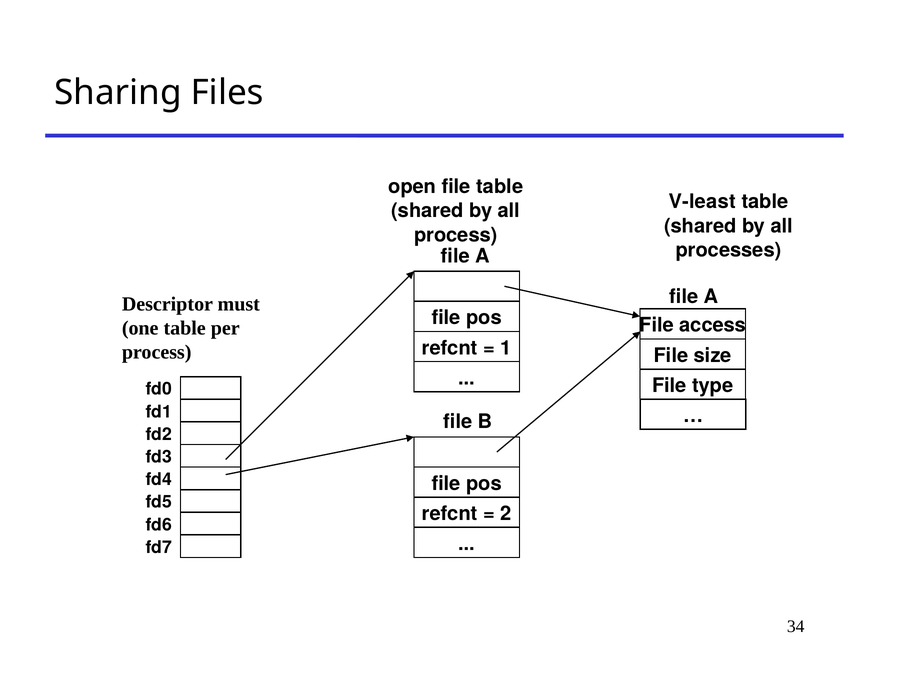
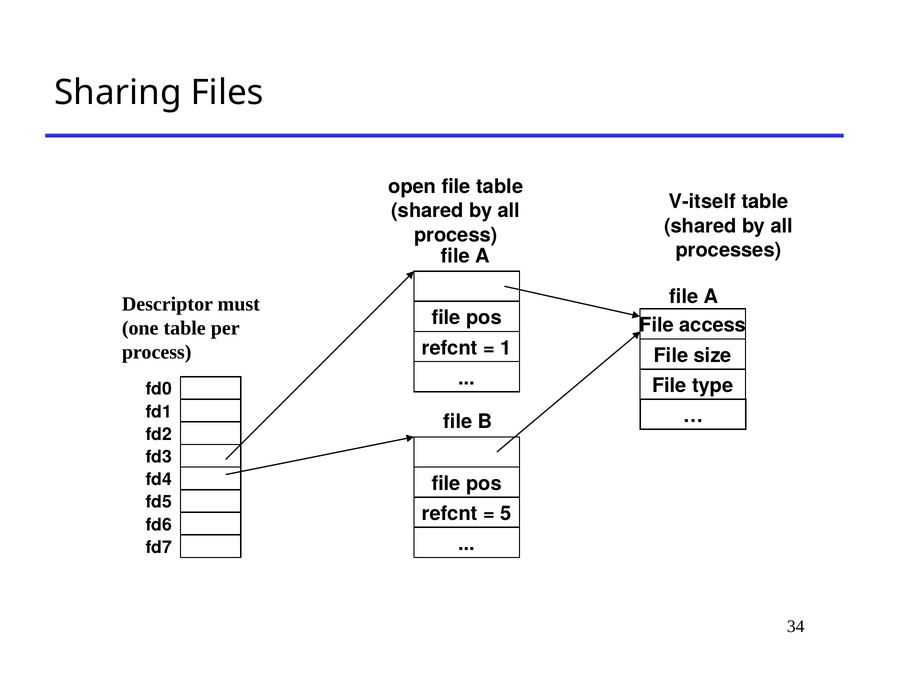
V-least: V-least -> V-itself
2: 2 -> 5
